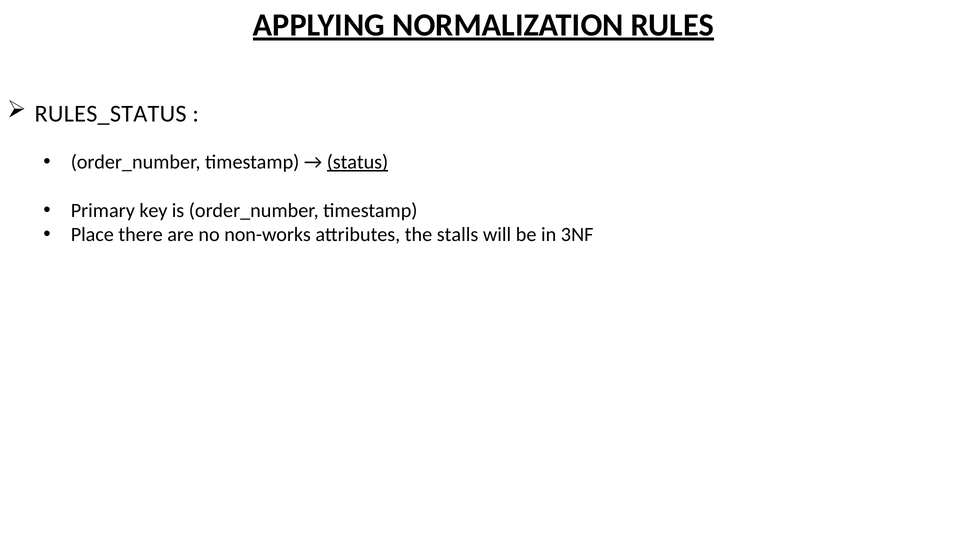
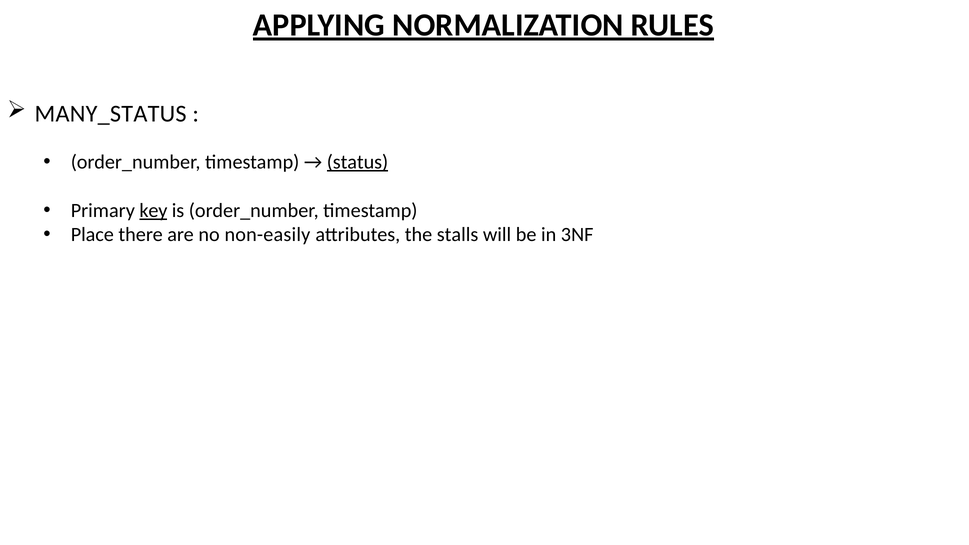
RULES_STATUS: RULES_STATUS -> MANY_STATUS
key underline: none -> present
non-works: non-works -> non-easily
